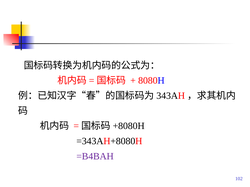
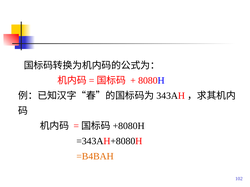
=B4BAH colour: purple -> orange
